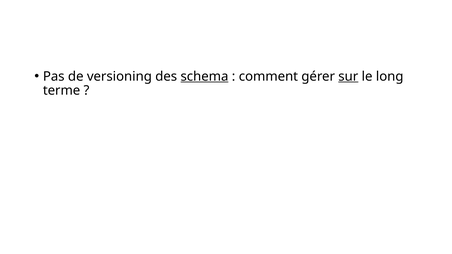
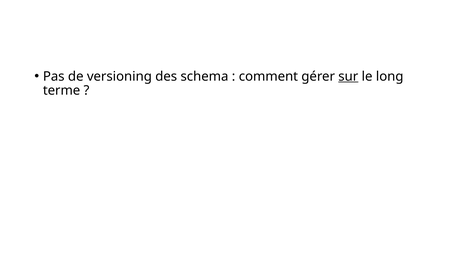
schema underline: present -> none
